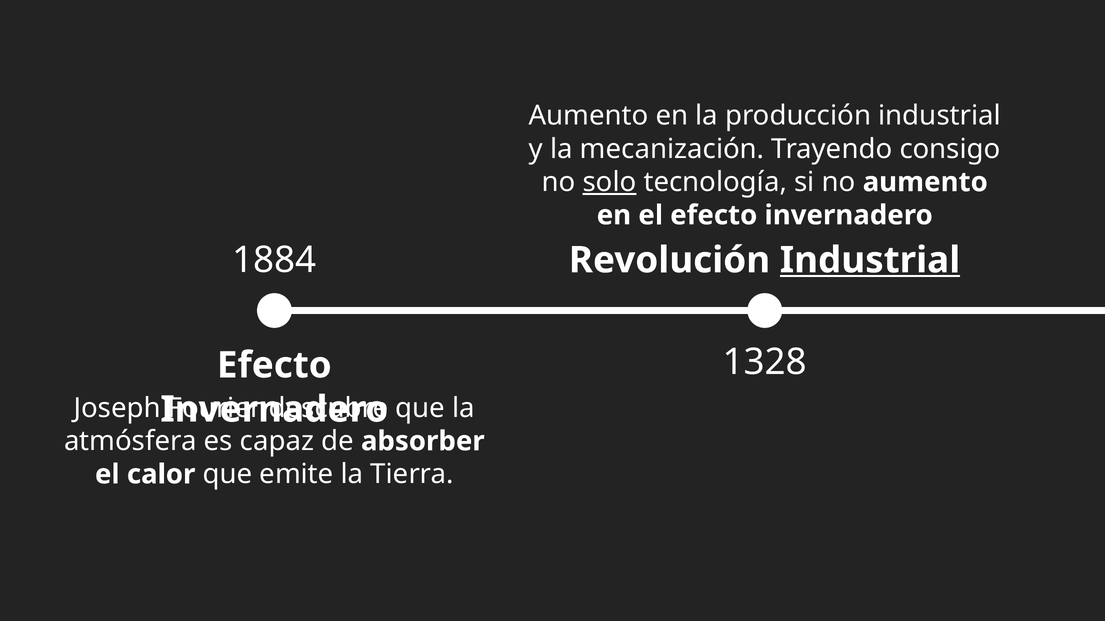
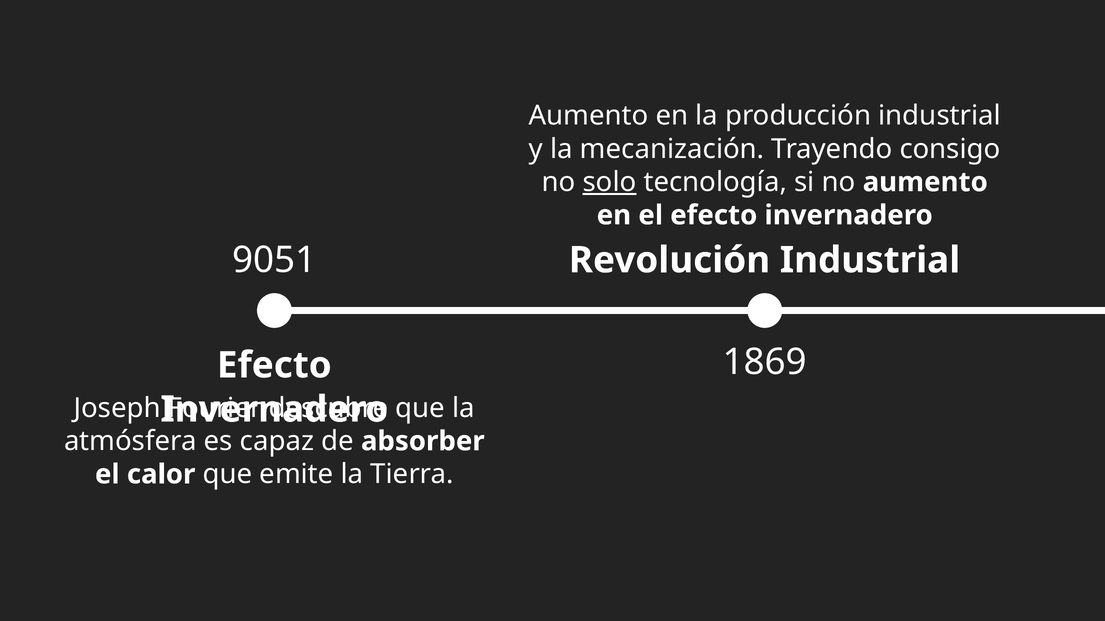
1884: 1884 -> 9051
Industrial at (870, 260) underline: present -> none
1328: 1328 -> 1869
